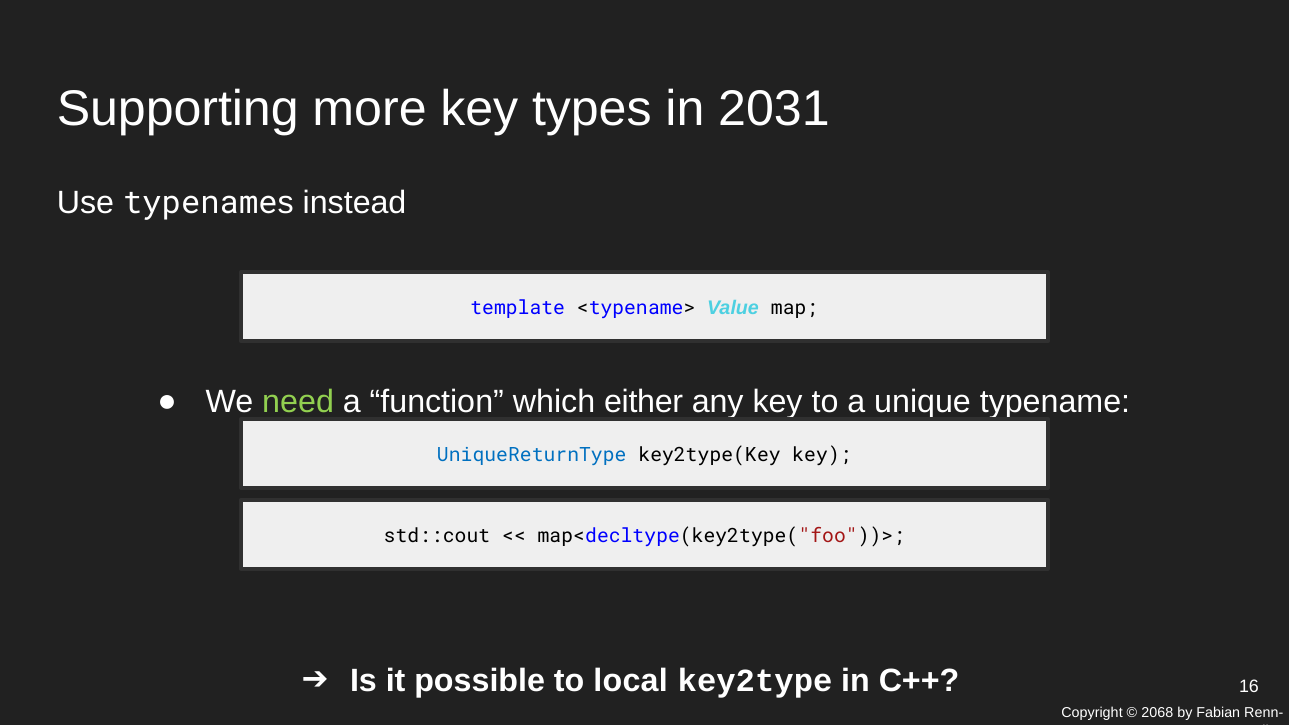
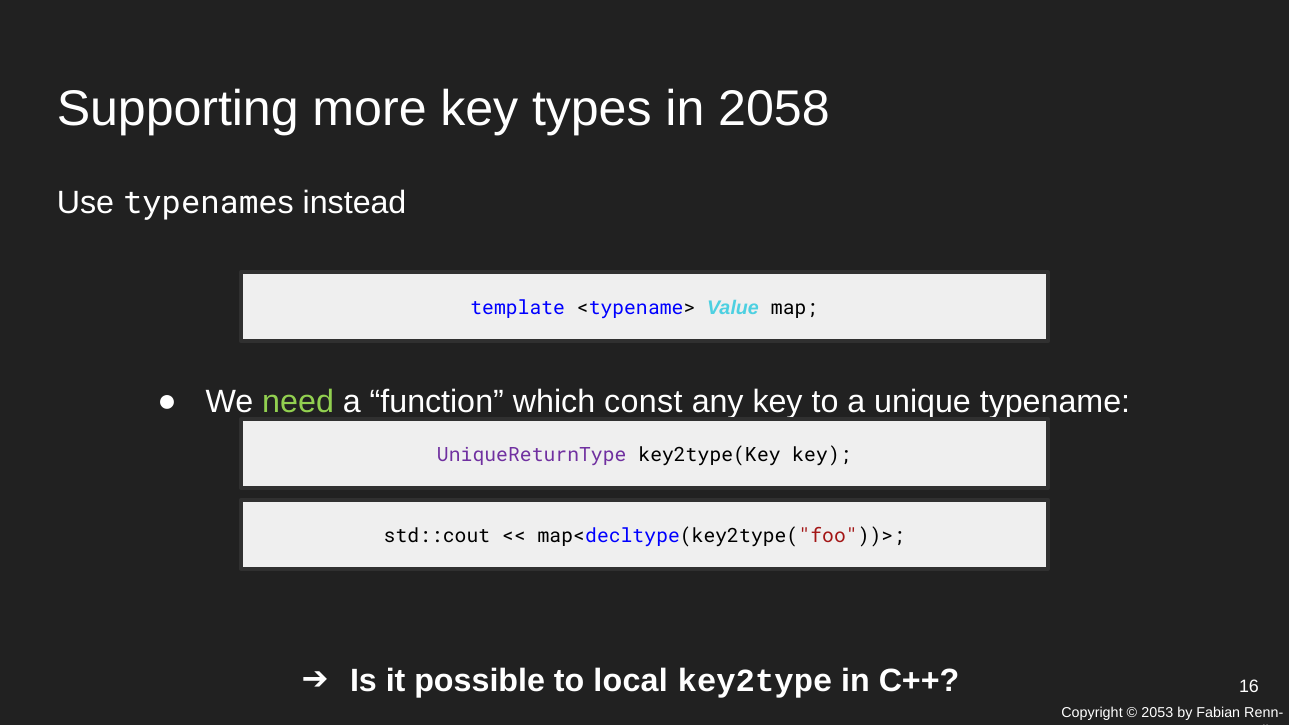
2031: 2031 -> 2058
either: either -> const
UniqueReturnType colour: blue -> purple
2068: 2068 -> 2053
